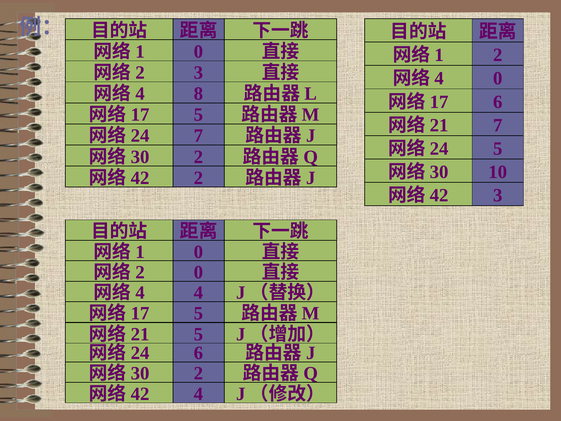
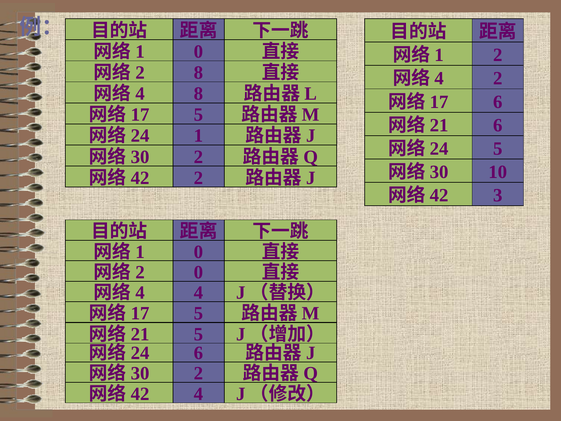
3 at (199, 73): 3 -> 8
0 at (498, 78): 0 -> 2
7 at (498, 125): 7 -> 6
7 at (199, 136): 7 -> 1
